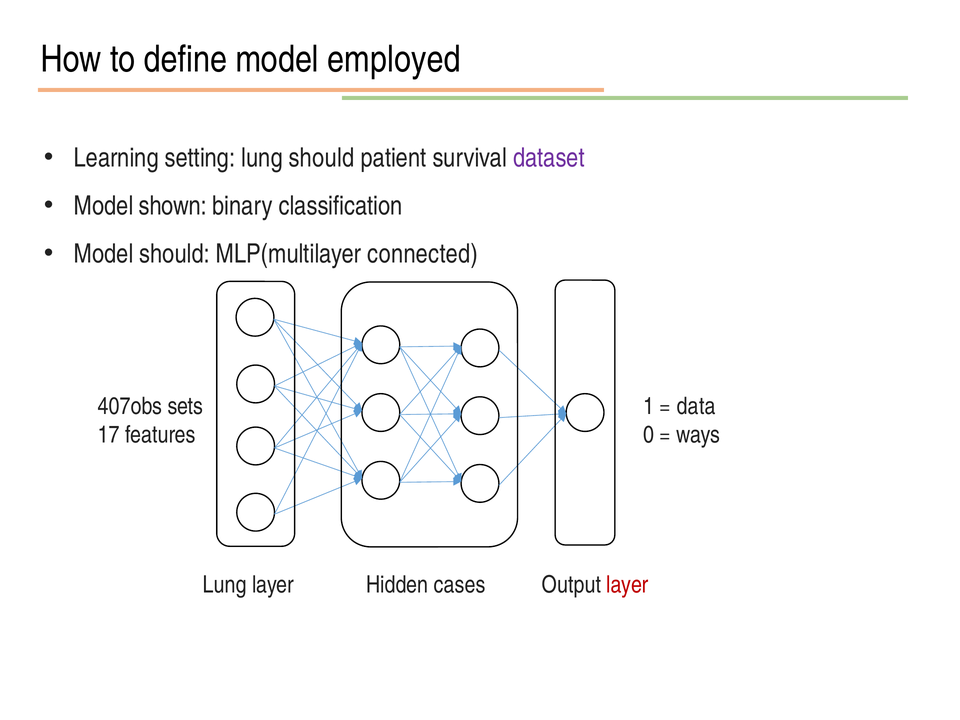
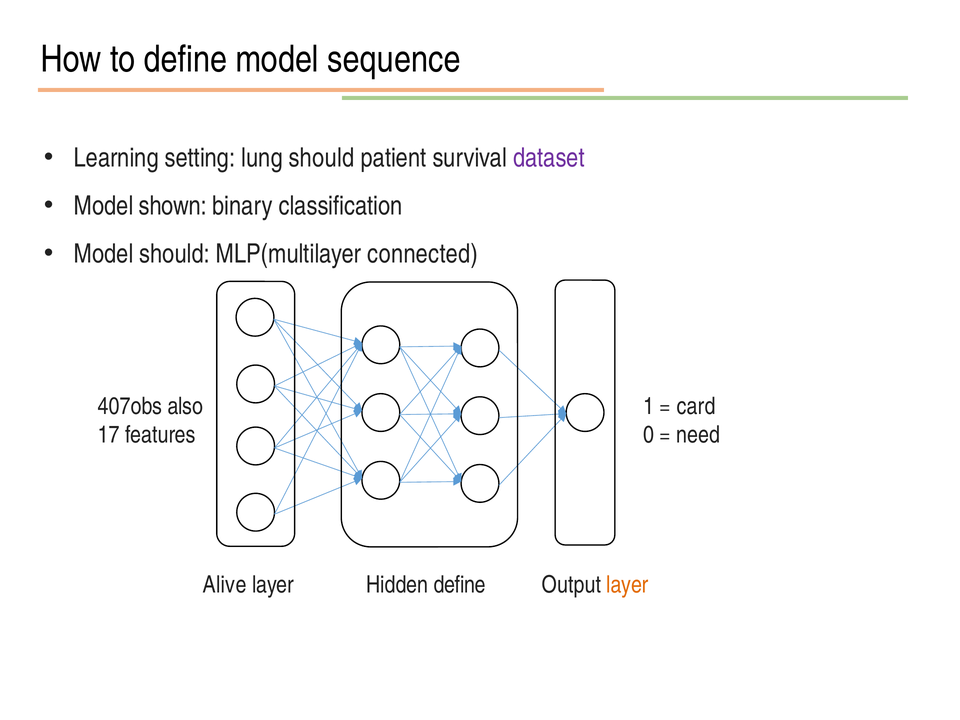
employed: employed -> sequence
sets: sets -> also
data: data -> card
ways: ways -> need
Lung at (225, 585): Lung -> Alive
Hidden cases: cases -> define
layer at (627, 585) colour: red -> orange
